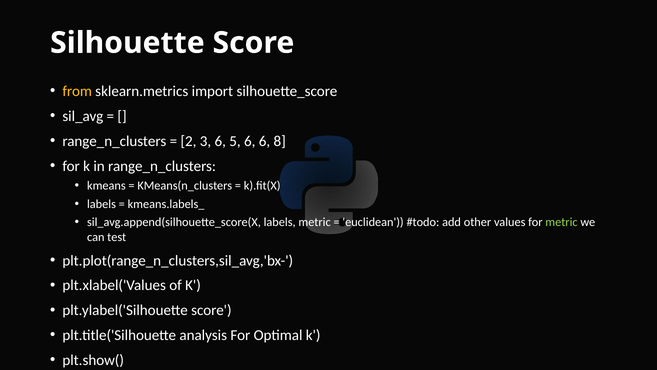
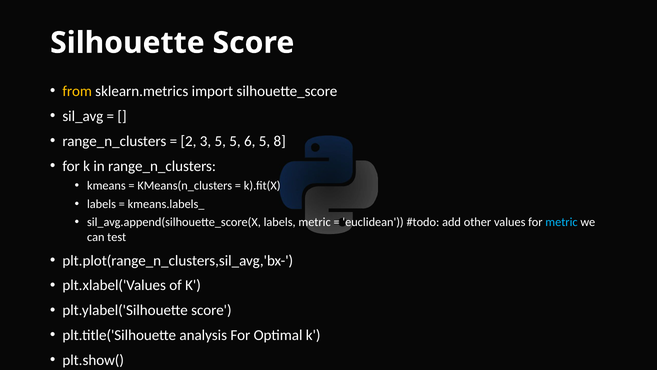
3 6: 6 -> 5
6 6: 6 -> 5
metric at (561, 222) colour: light green -> light blue
